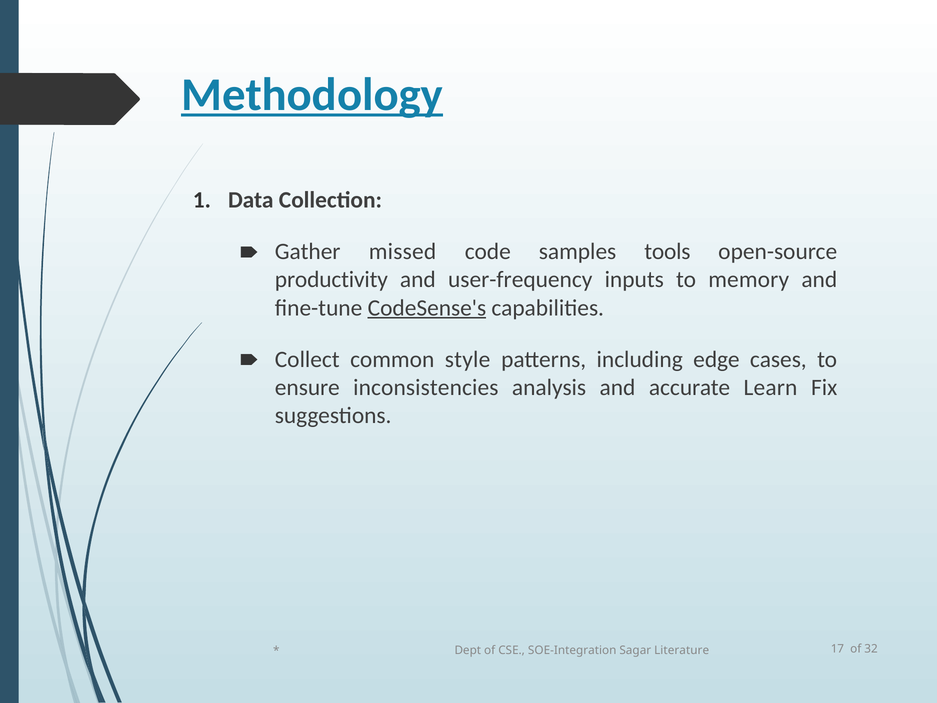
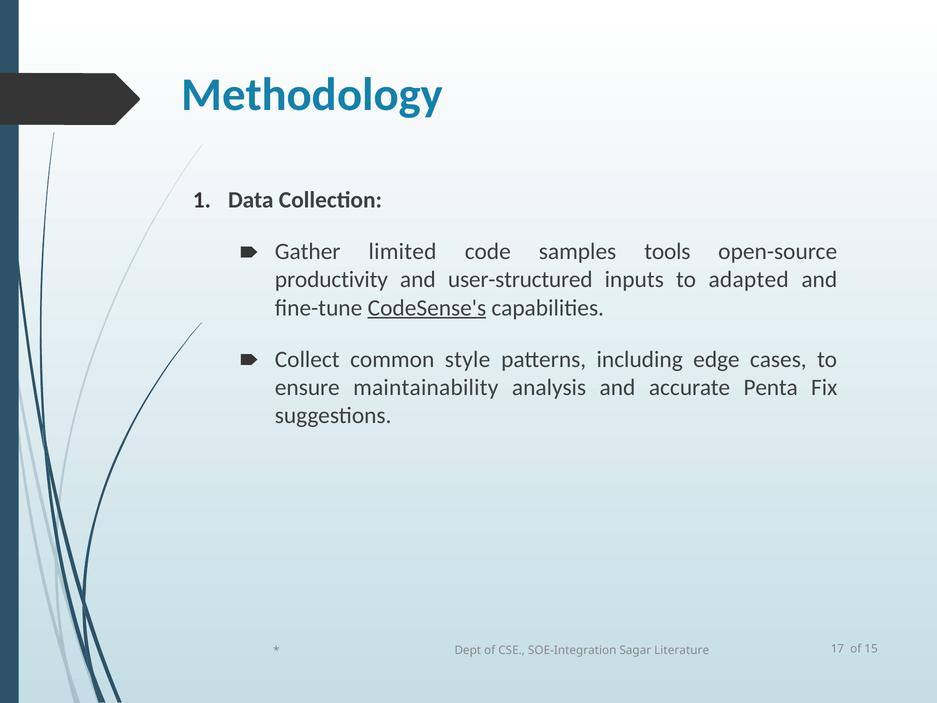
Methodology underline: present -> none
missed: missed -> limited
user-frequency: user-frequency -> user-structured
memory: memory -> adapted
inconsistencies: inconsistencies -> maintainability
Learn: Learn -> Penta
32: 32 -> 15
